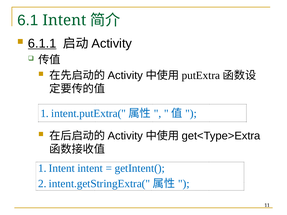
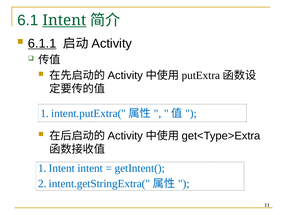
Intent at (64, 20) underline: none -> present
